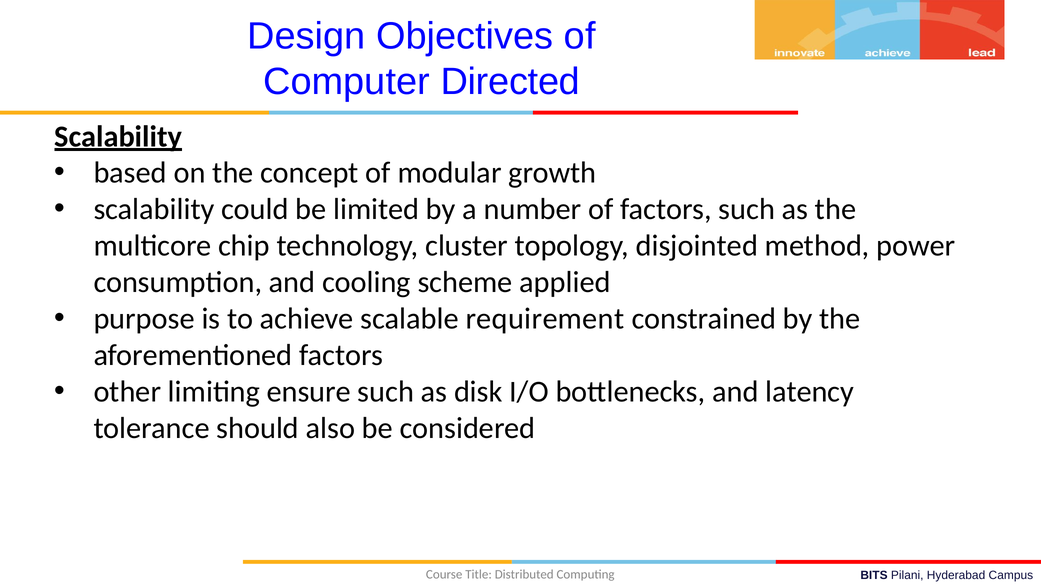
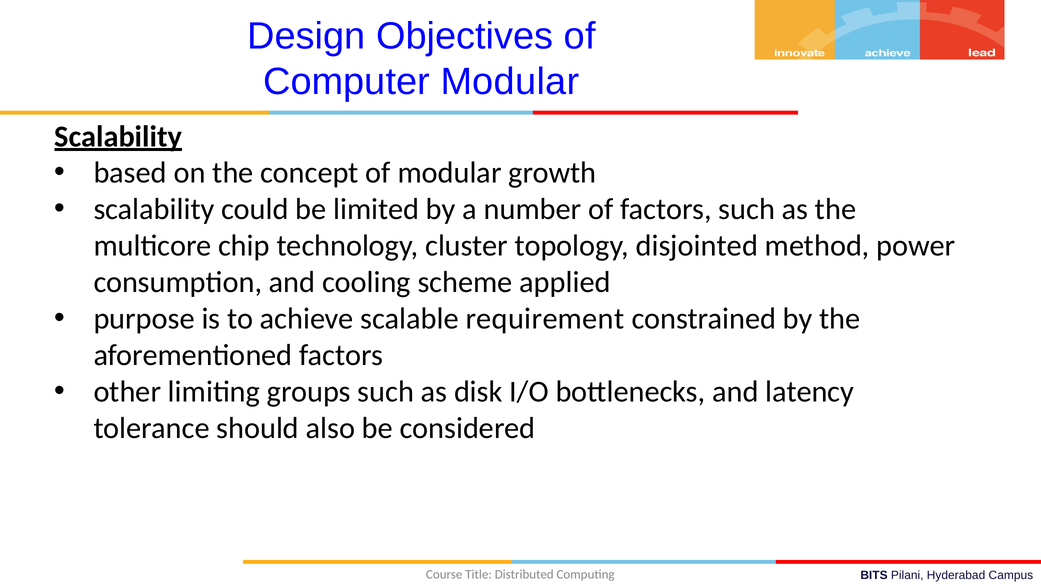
Computer Directed: Directed -> Modular
ensure: ensure -> groups
